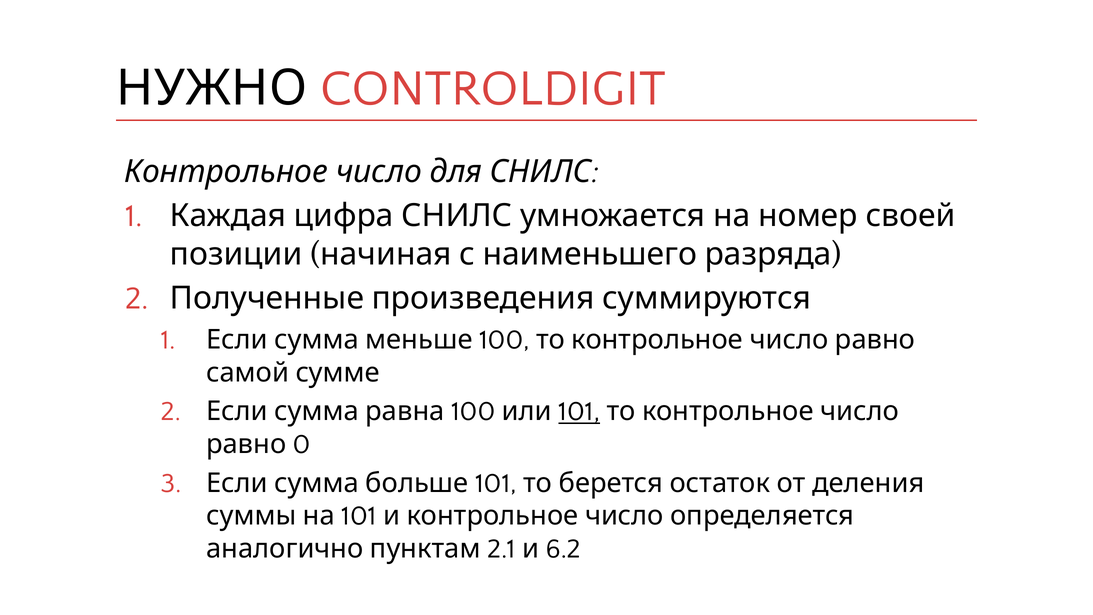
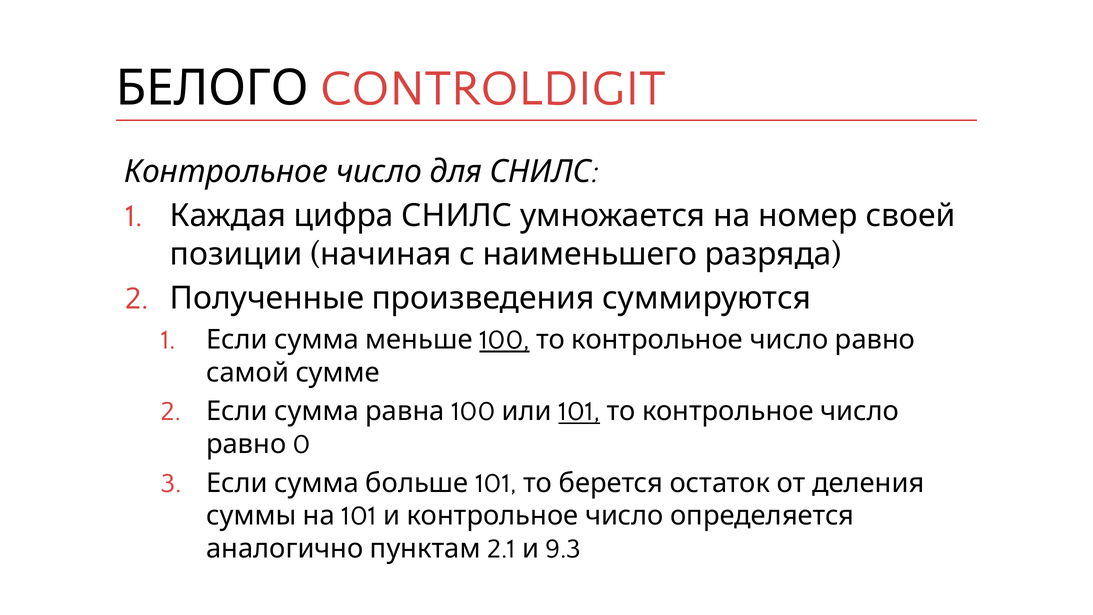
НУЖНО: НУЖНО -> БЕЛОГО
100 at (505, 340) underline: none -> present
6.2: 6.2 -> 9.3
